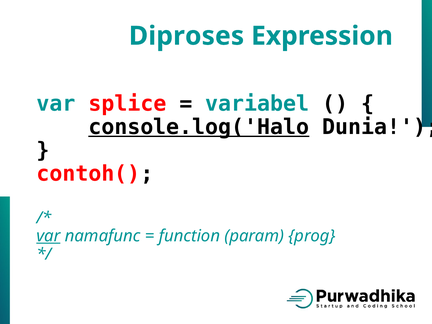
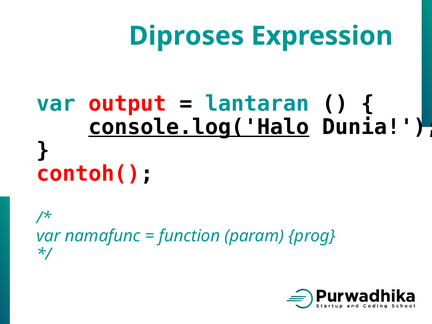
splice: splice -> output
variabel: variabel -> lantaran
var at (48, 236) underline: present -> none
